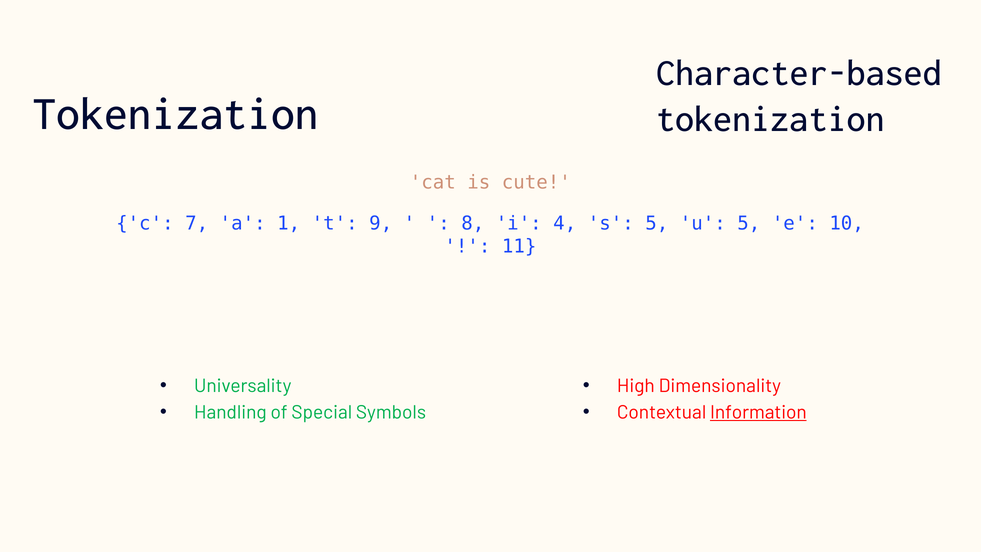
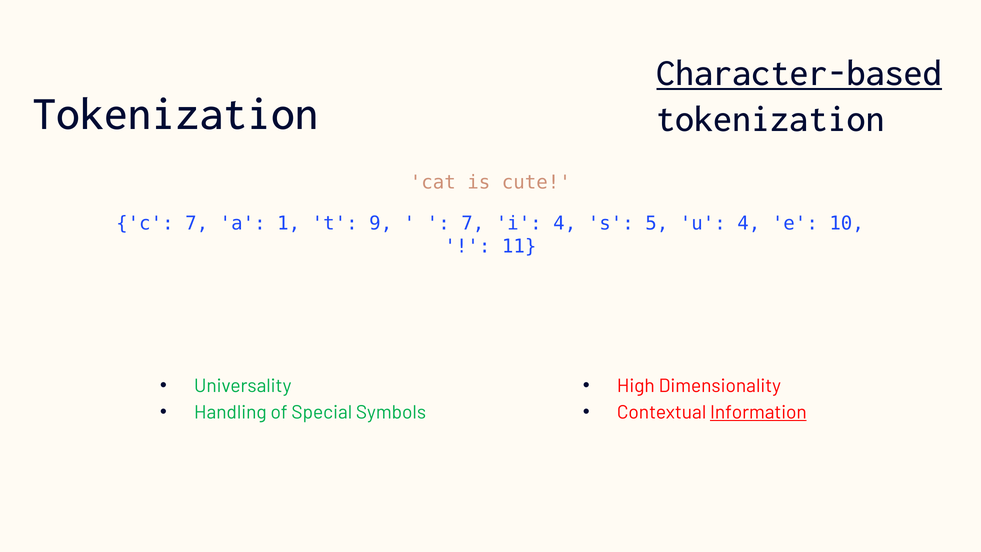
Character-based underline: none -> present
8 at (473, 223): 8 -> 7
u 5: 5 -> 4
